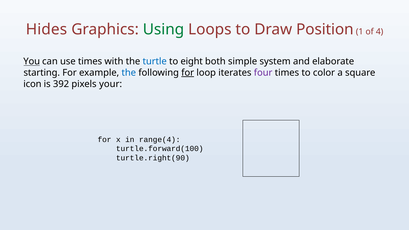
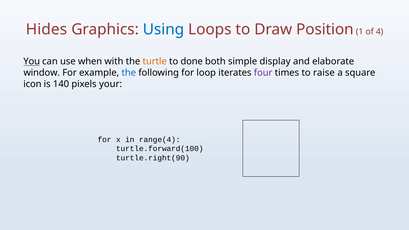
Using colour: green -> blue
use times: times -> when
turtle colour: blue -> orange
eight: eight -> done
system: system -> display
starting: starting -> window
for at (188, 73) underline: present -> none
color: color -> raise
392: 392 -> 140
